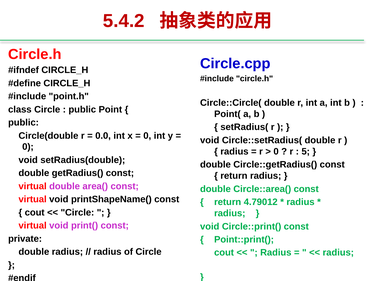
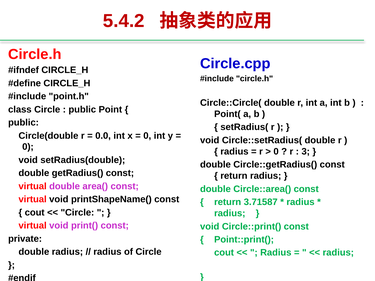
5: 5 -> 3
4.79012: 4.79012 -> 3.71587
